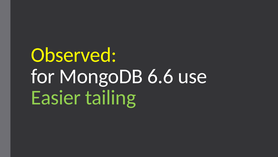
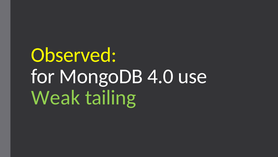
6.6: 6.6 -> 4.0
Easier: Easier -> Weak
